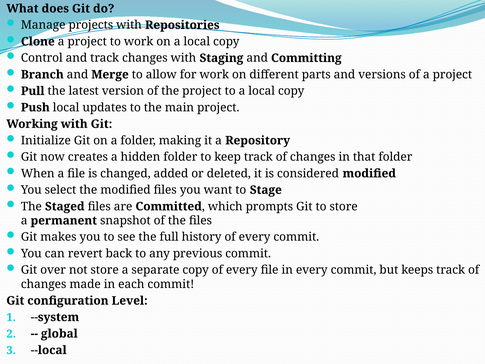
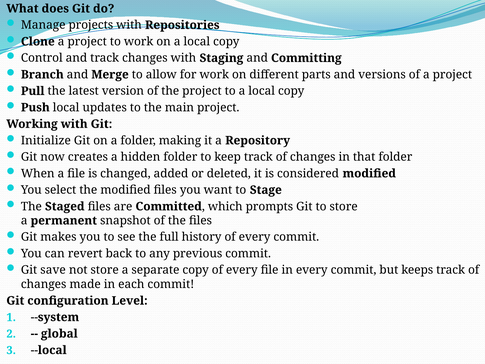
over: over -> save
